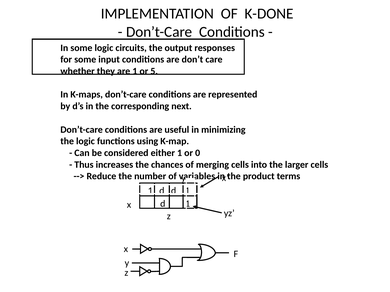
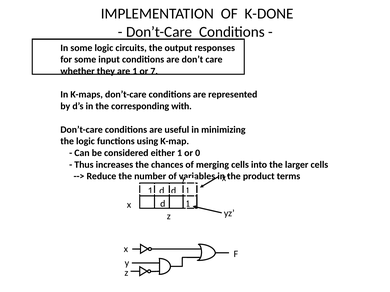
5: 5 -> 7
next: next -> with
